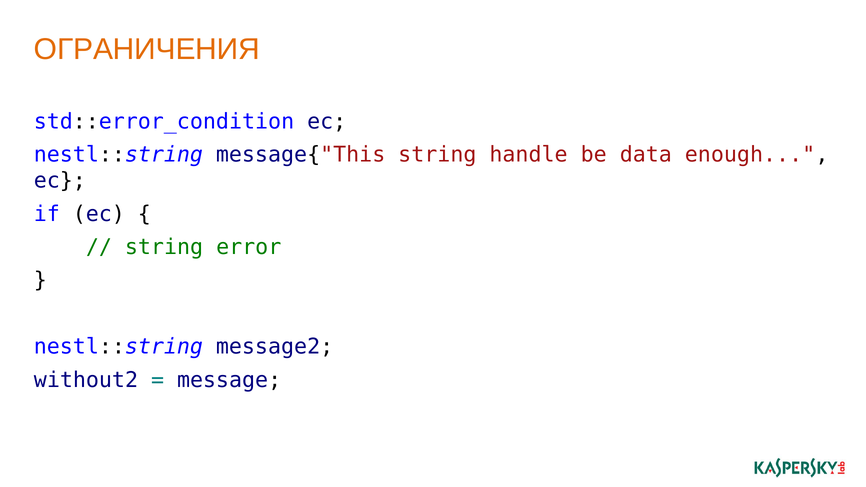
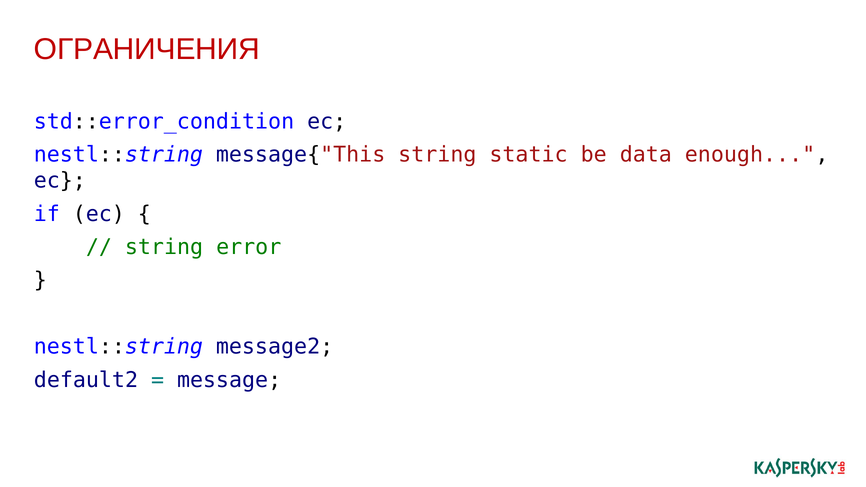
ОГРАНИЧЕНИЯ colour: orange -> red
handle: handle -> static
without2: without2 -> default2
